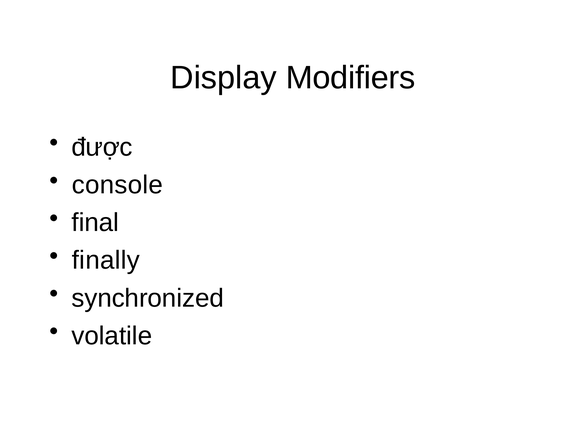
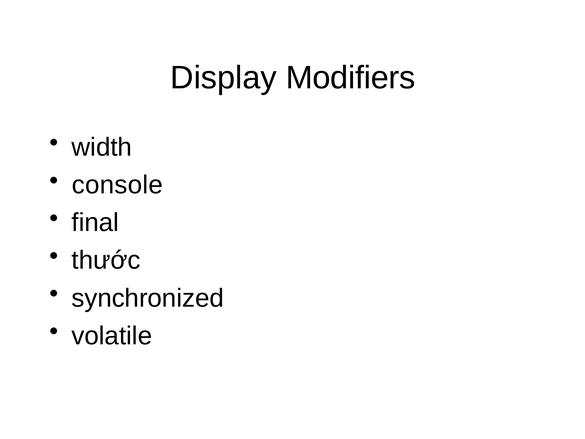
được: được -> width
finally: finally -> thước
